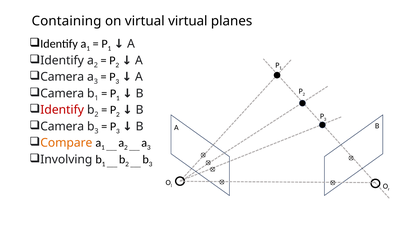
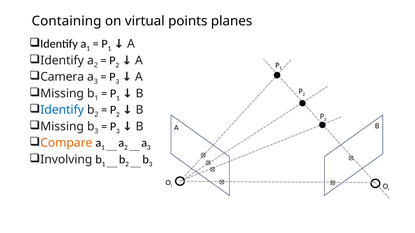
virtual virtual: virtual -> points
Camera at (62, 94): Camera -> Missing
Identify at (62, 110) colour: red -> blue
Camera at (62, 127): Camera -> Missing
